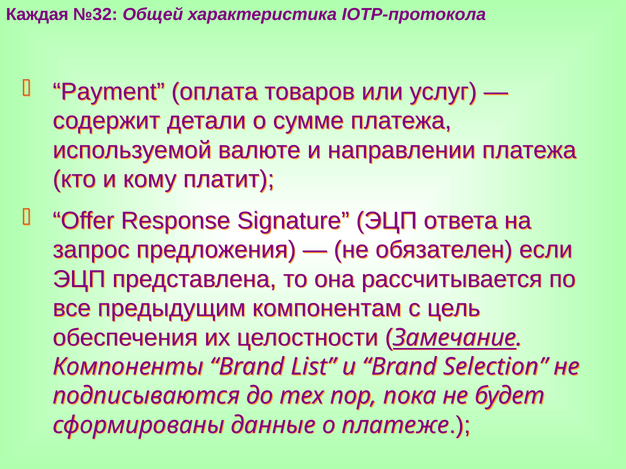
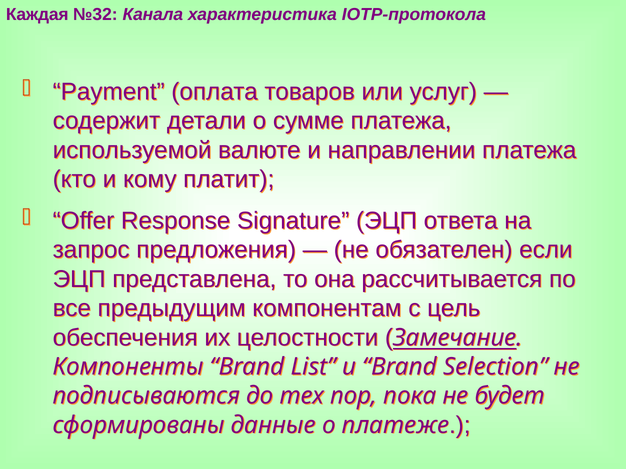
Общей: Общей -> Канала
